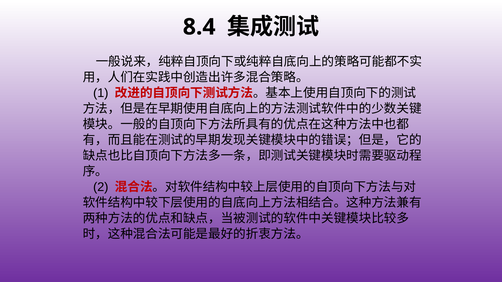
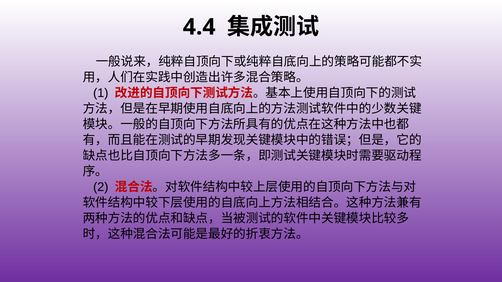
8.4: 8.4 -> 4.4
